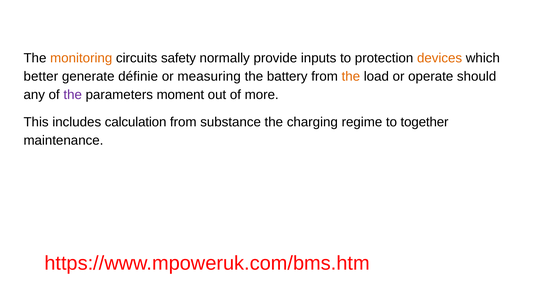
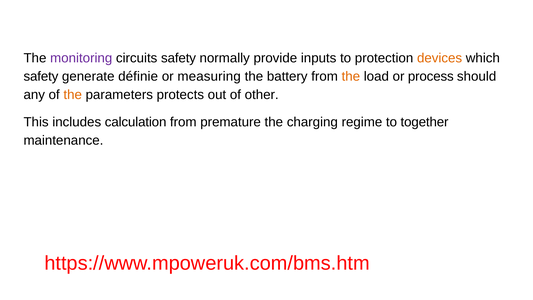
monitoring colour: orange -> purple
better at (41, 76): better -> safety
operate: operate -> process
the at (73, 95) colour: purple -> orange
moment: moment -> protects
more: more -> other
substance: substance -> premature
